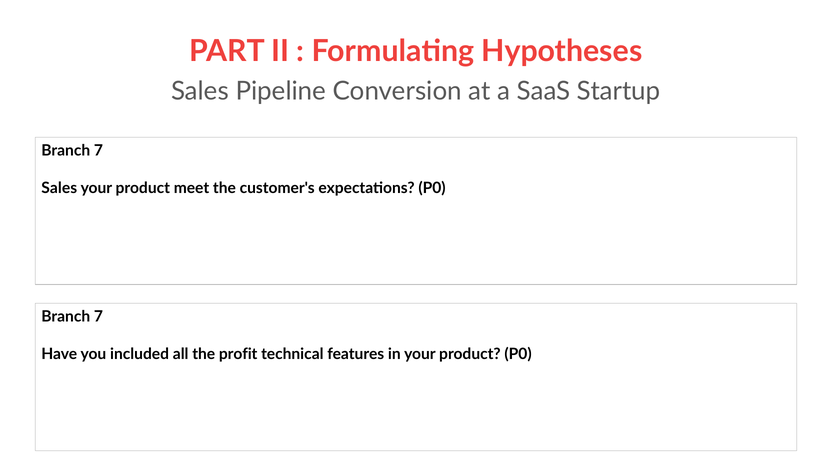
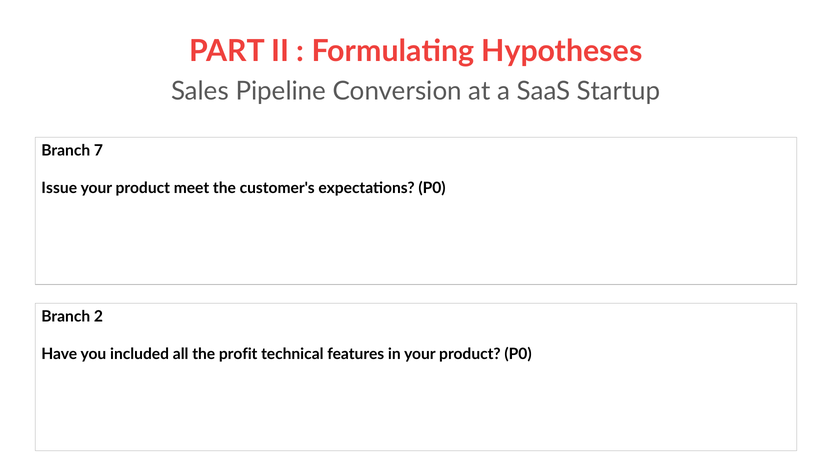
Sales at (59, 188): Sales -> Issue
7 at (98, 317): 7 -> 2
